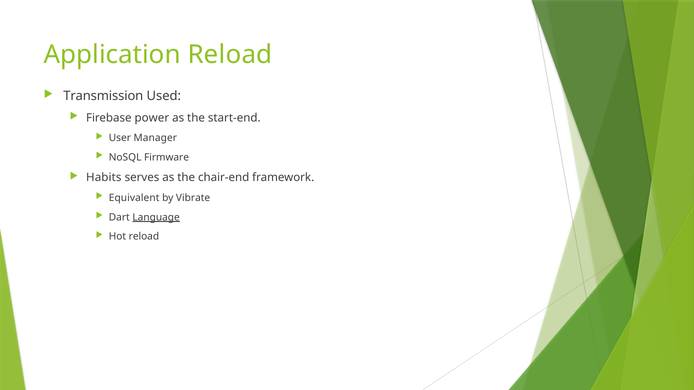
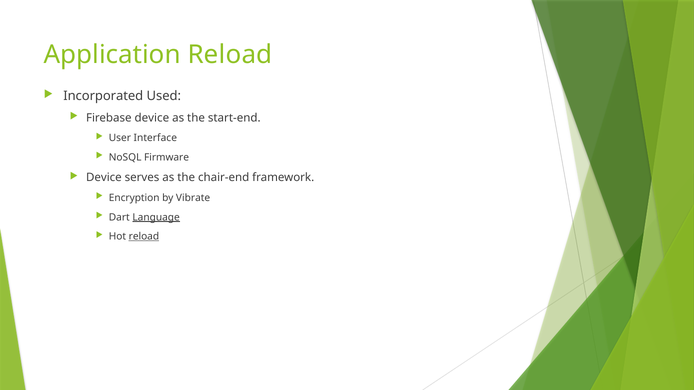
Transmission: Transmission -> Incorporated
Firebase power: power -> device
Manager: Manager -> Interface
Habits at (104, 178): Habits -> Device
Equivalent: Equivalent -> Encryption
reload at (144, 237) underline: none -> present
